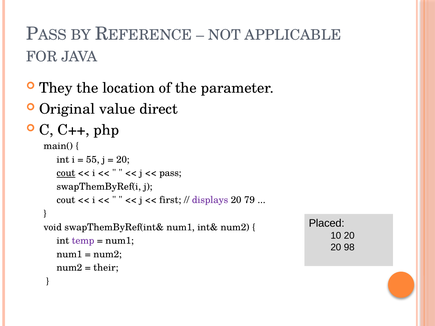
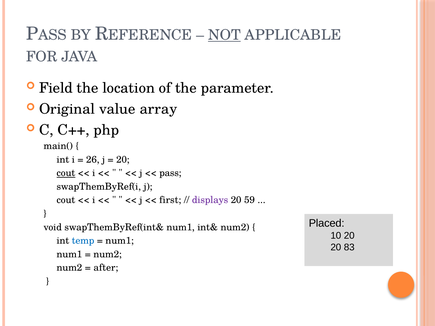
NOT underline: none -> present
They: They -> Field
direct: direct -> array
55: 55 -> 26
79: 79 -> 59
temp colour: purple -> blue
98: 98 -> 83
their: their -> after
